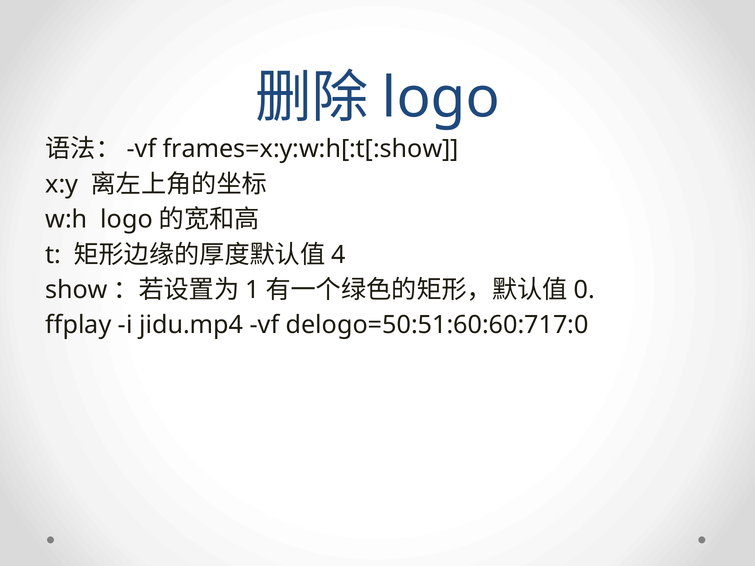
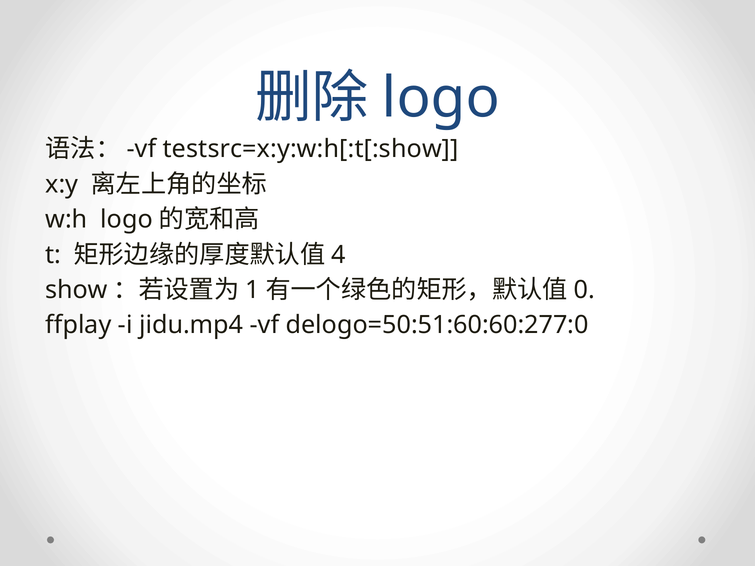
frames=x:y:w:h[:t[:show: frames=x:y:w:h[:t[:show -> testsrc=x:y:w:h[:t[:show
delogo=50:51:60:60:717:0: delogo=50:51:60:60:717:0 -> delogo=50:51:60:60:277:0
